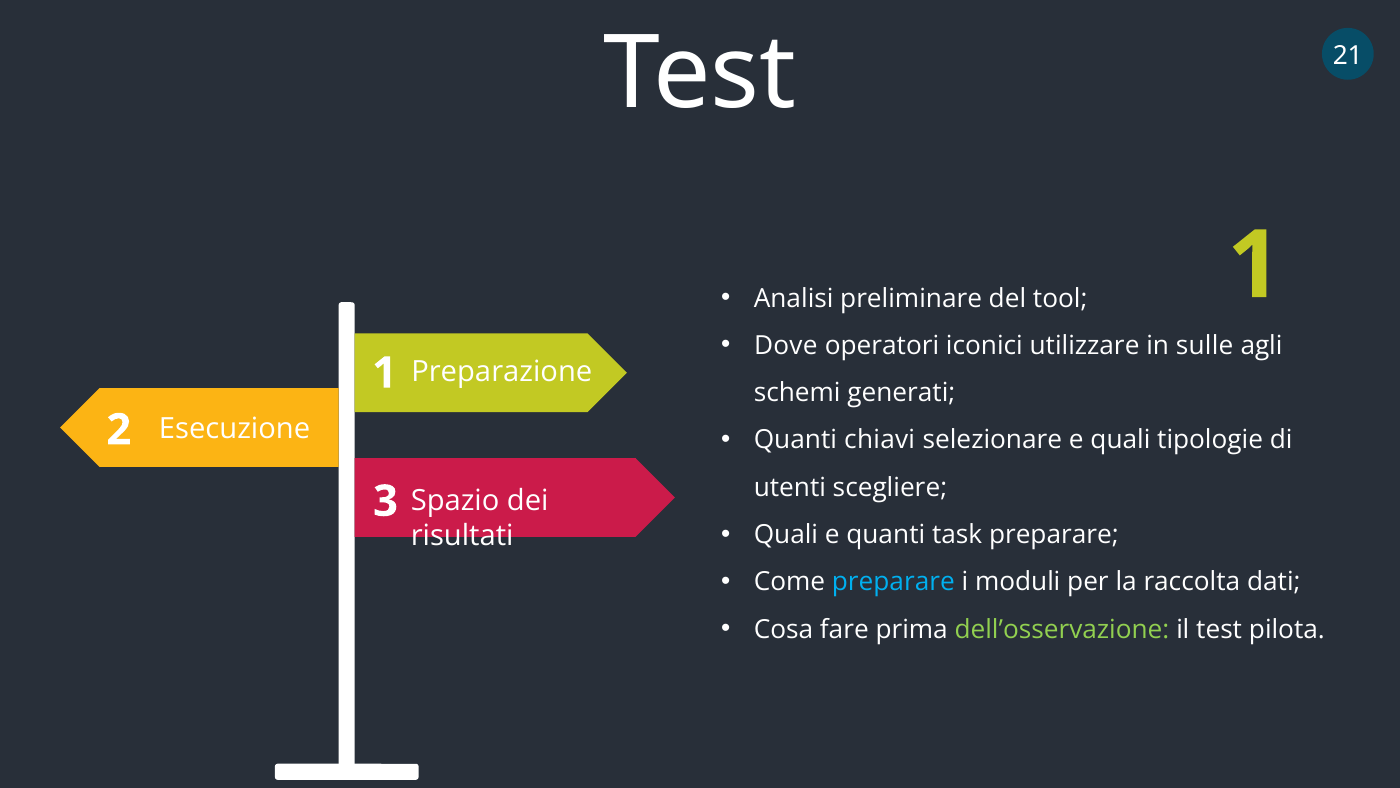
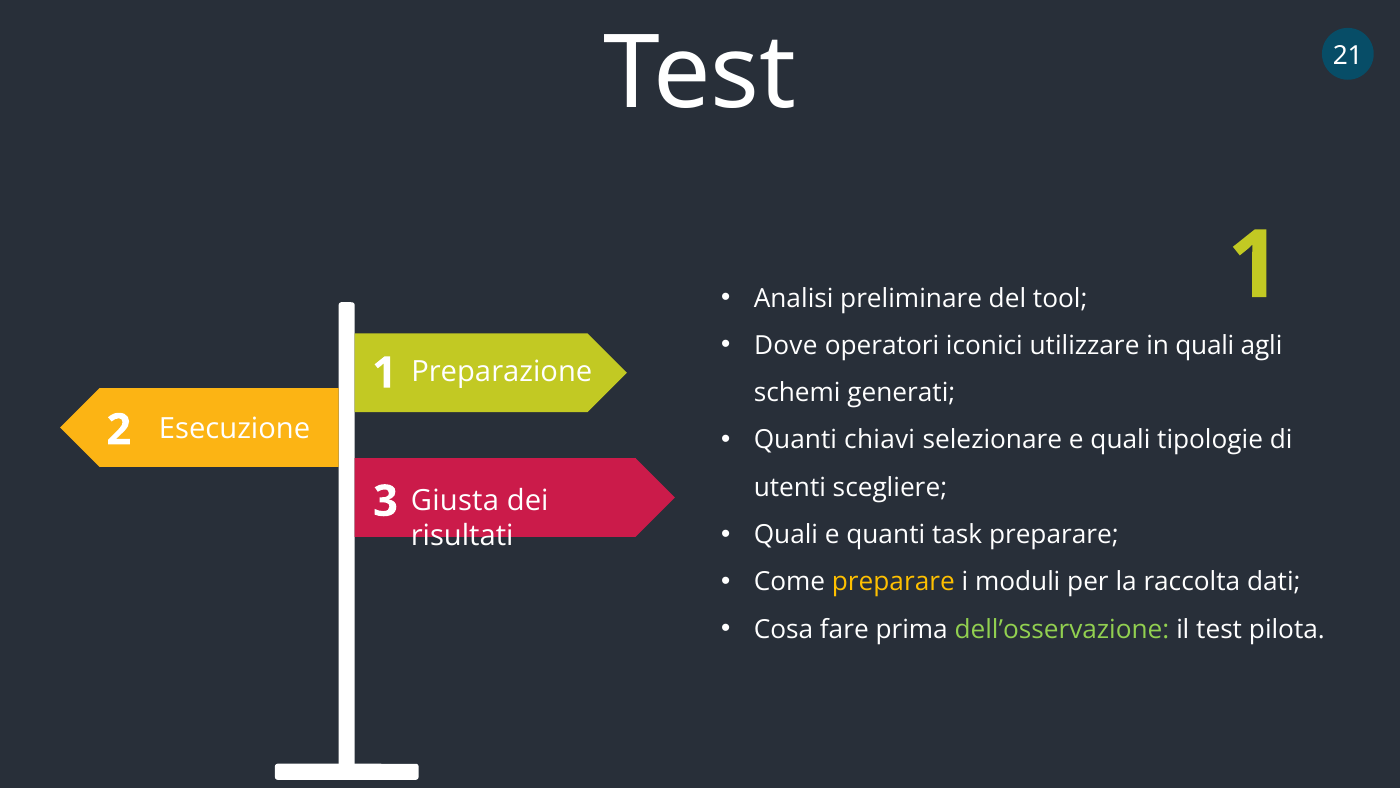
in sulle: sulle -> quali
Spazio: Spazio -> Giusta
preparare at (893, 582) colour: light blue -> yellow
